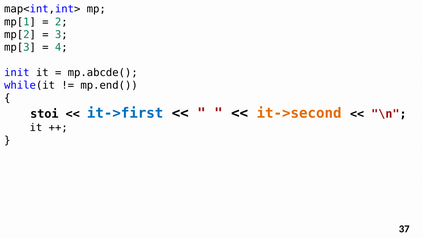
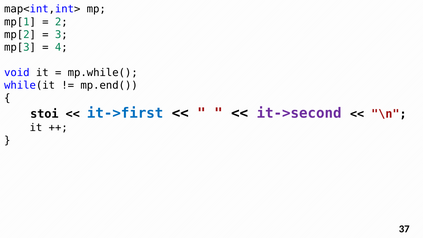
init: init -> void
mp.abcde(: mp.abcde( -> mp.while(
it->second colour: orange -> purple
